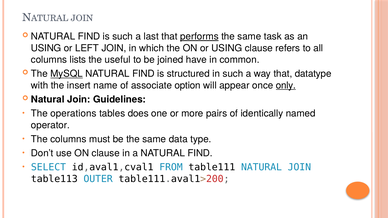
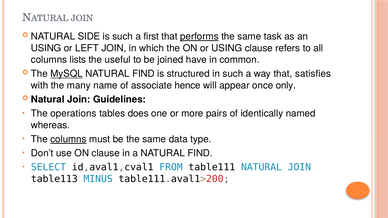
FIND at (89, 37): FIND -> SIDE
last: last -> first
datatype: datatype -> satisfies
insert: insert -> many
option: option -> hence
only underline: present -> none
operator: operator -> whereas
columns at (68, 139) underline: none -> present
OUTER: OUTER -> MINUS
